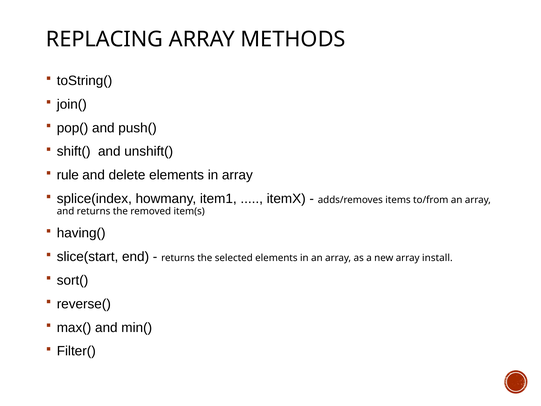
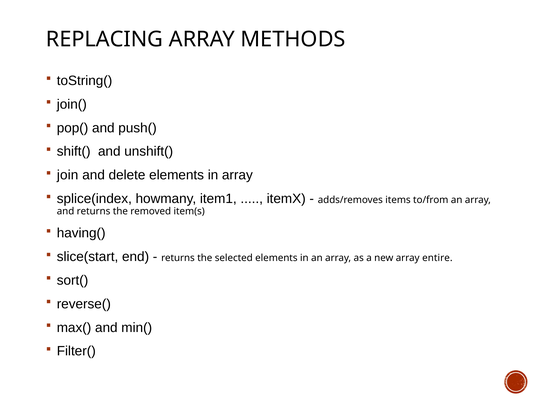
rule: rule -> join
install: install -> entire
